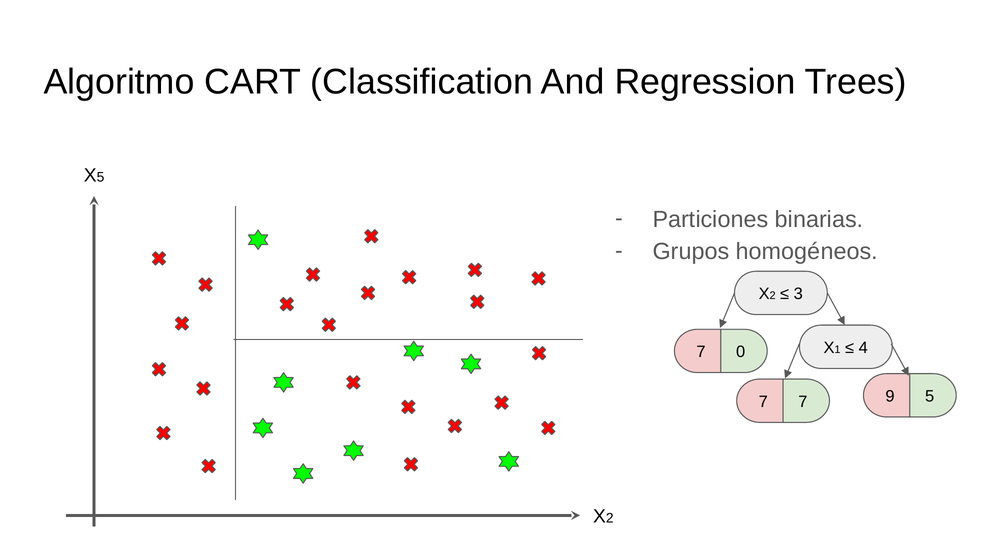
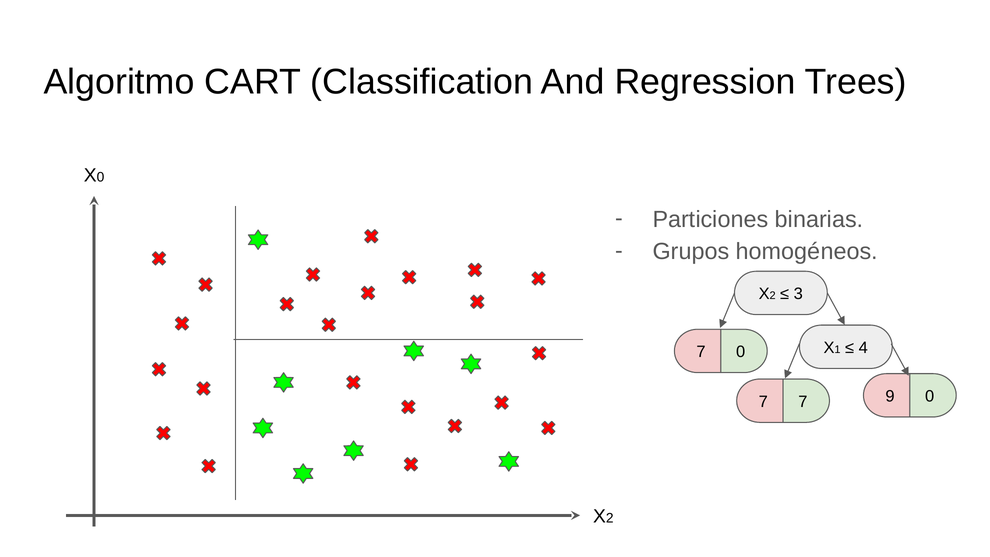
5 at (100, 177): 5 -> 0
9 5: 5 -> 0
